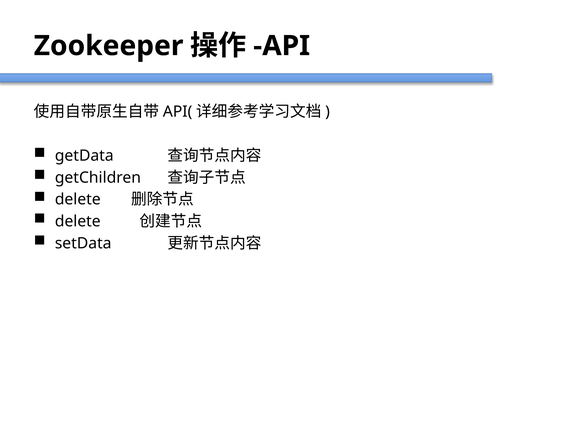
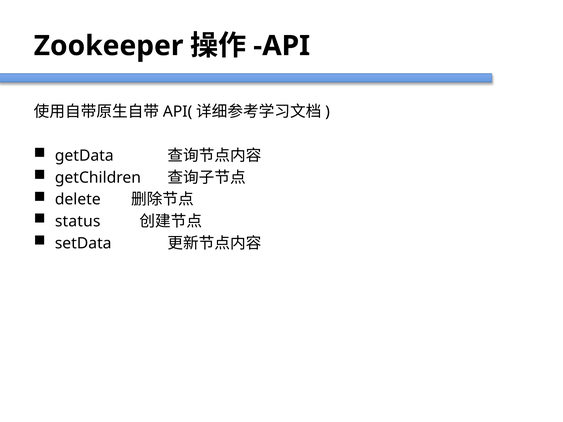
delete at (78, 221): delete -> status
